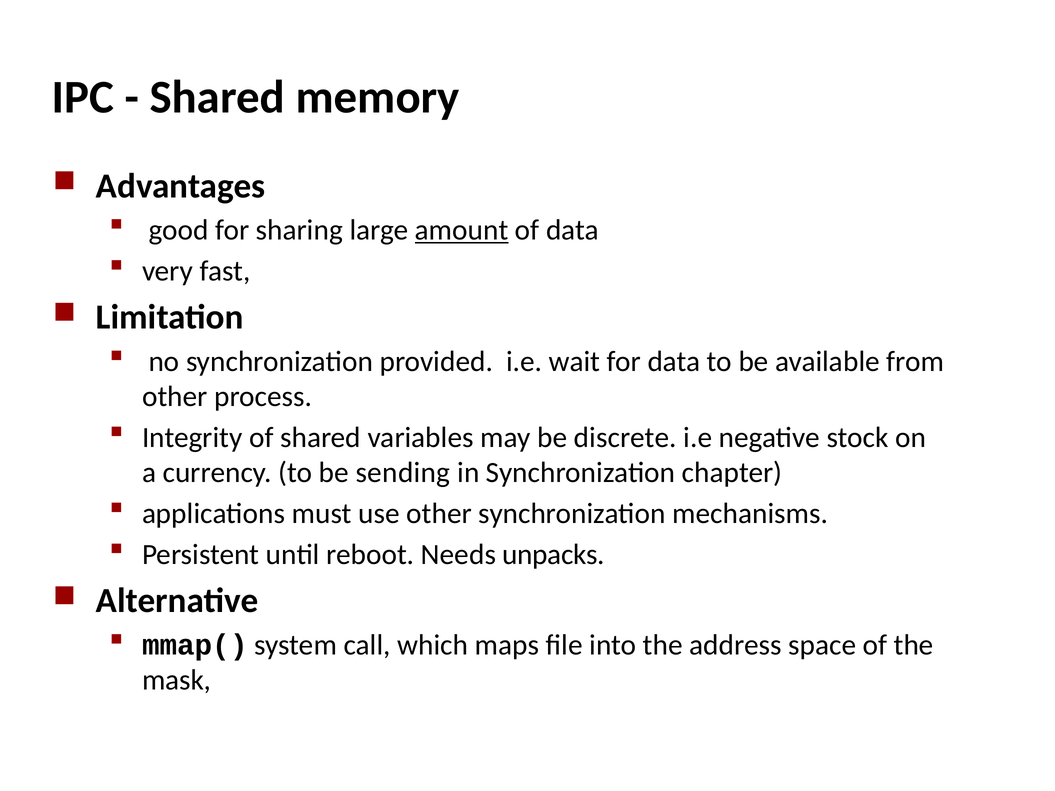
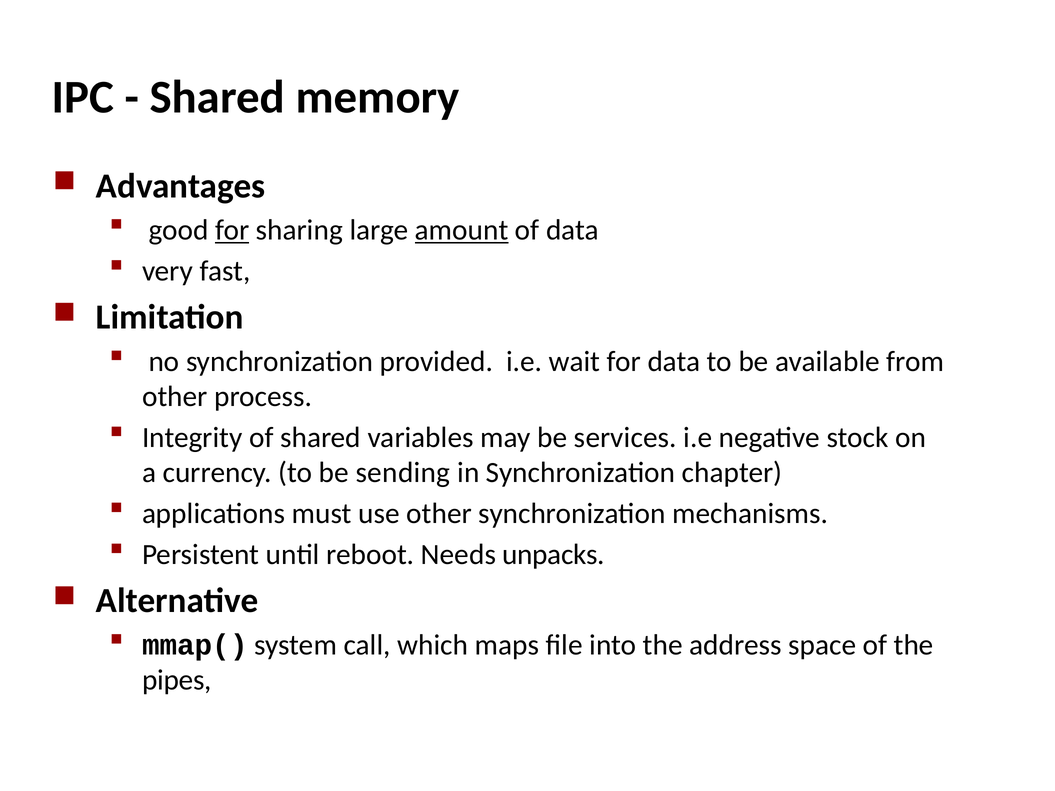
for at (232, 230) underline: none -> present
discrete: discrete -> services
mask: mask -> pipes
